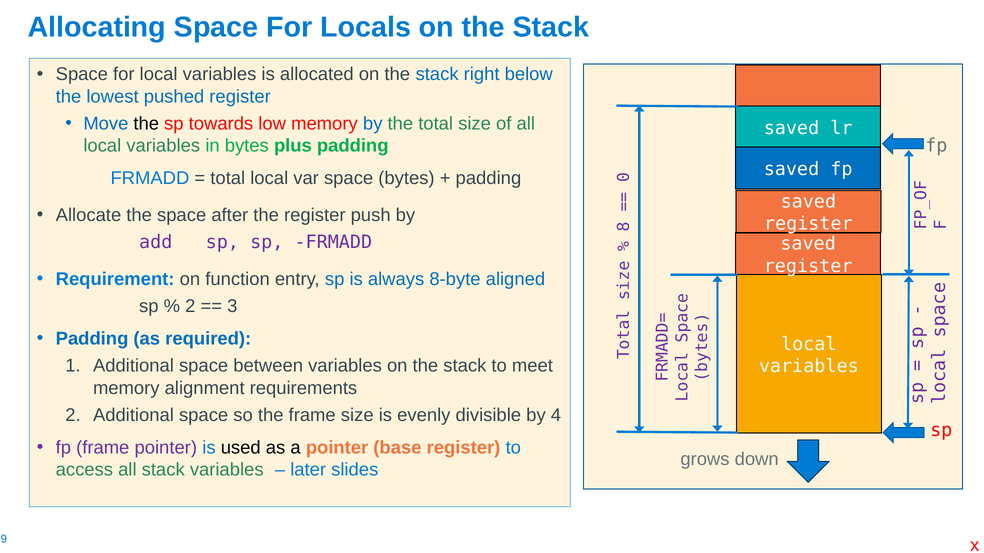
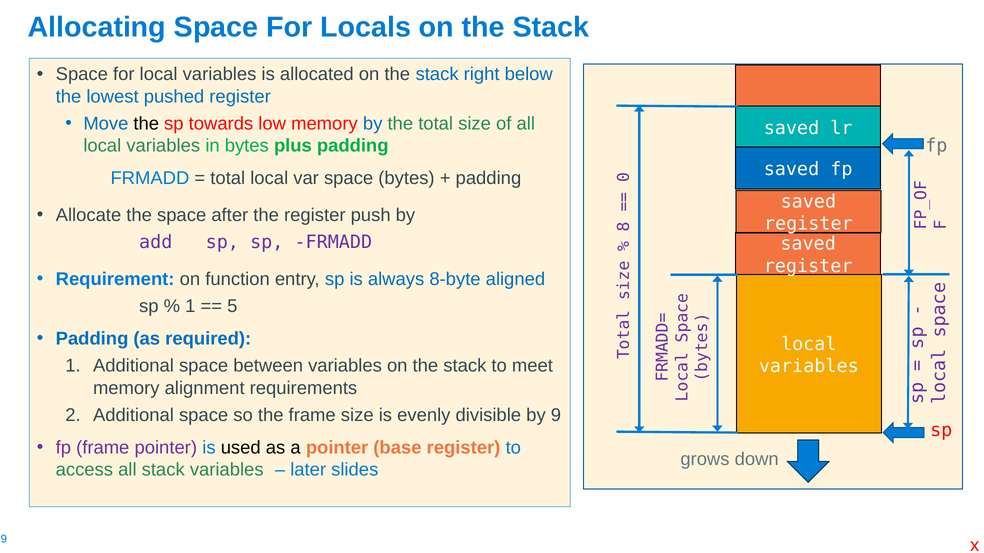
2 at (190, 307): 2 -> 1
3: 3 -> 5
4: 4 -> 9
